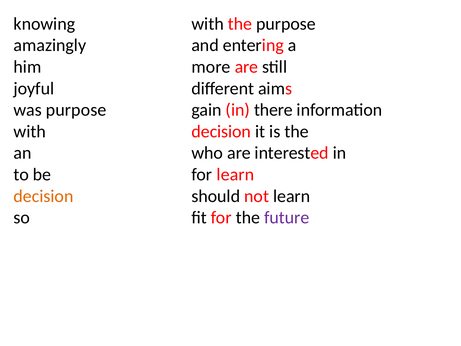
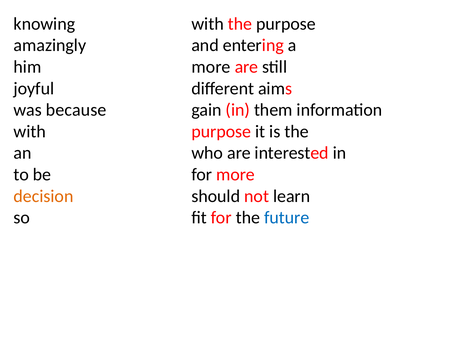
was purpose: purpose -> because
there: there -> them
decision at (221, 131): decision -> purpose
for learn: learn -> more
future colour: purple -> blue
